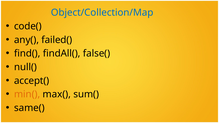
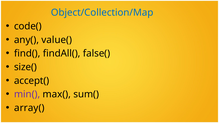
failed(: failed( -> value(
null(: null( -> size(
min( colour: orange -> purple
same(: same( -> array(
